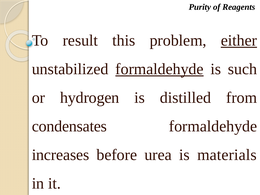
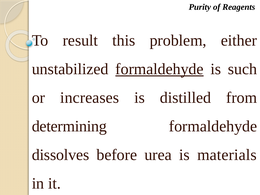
either underline: present -> none
hydrogen: hydrogen -> increases
condensates: condensates -> determining
increases: increases -> dissolves
